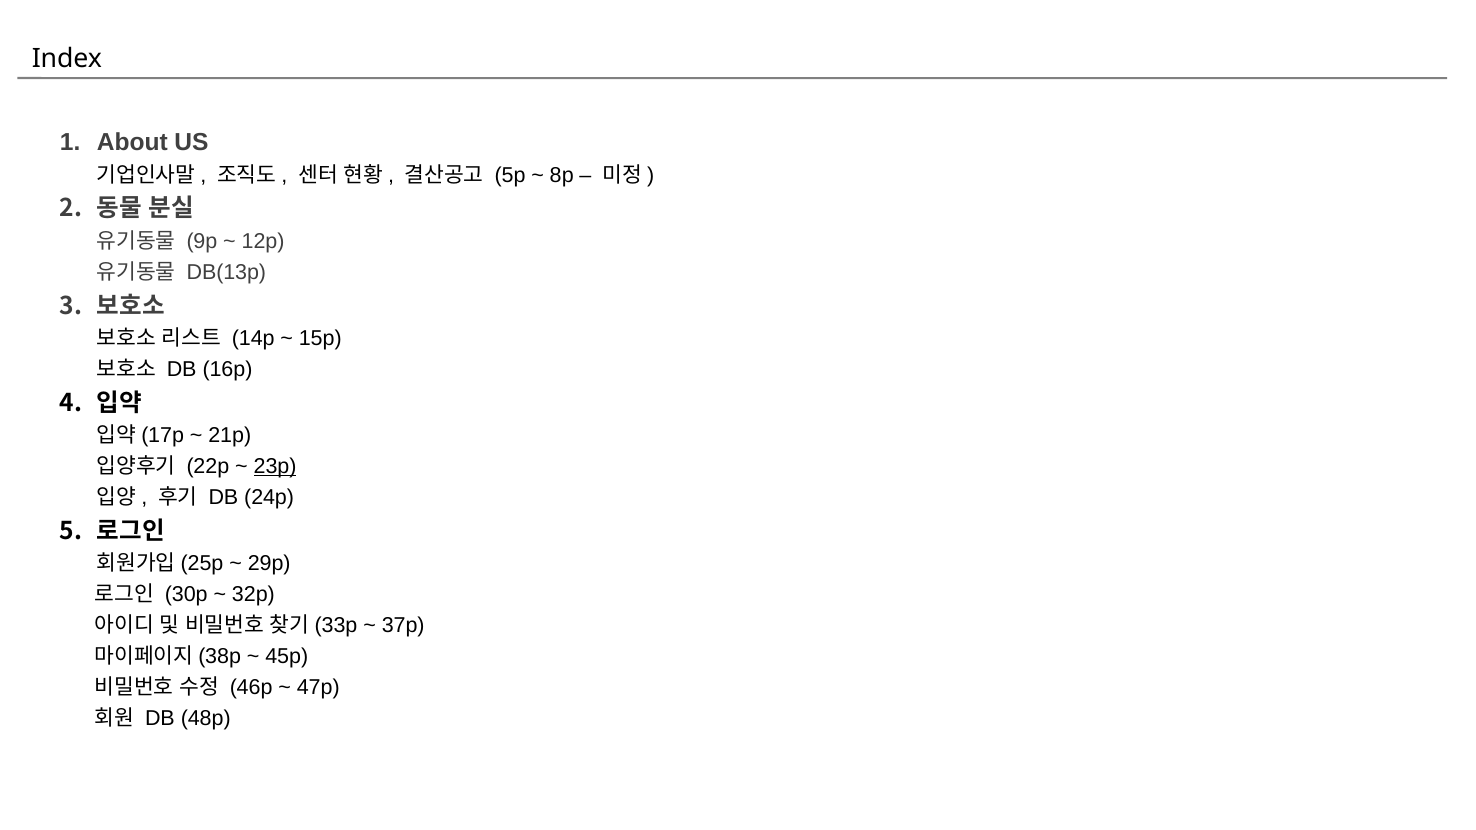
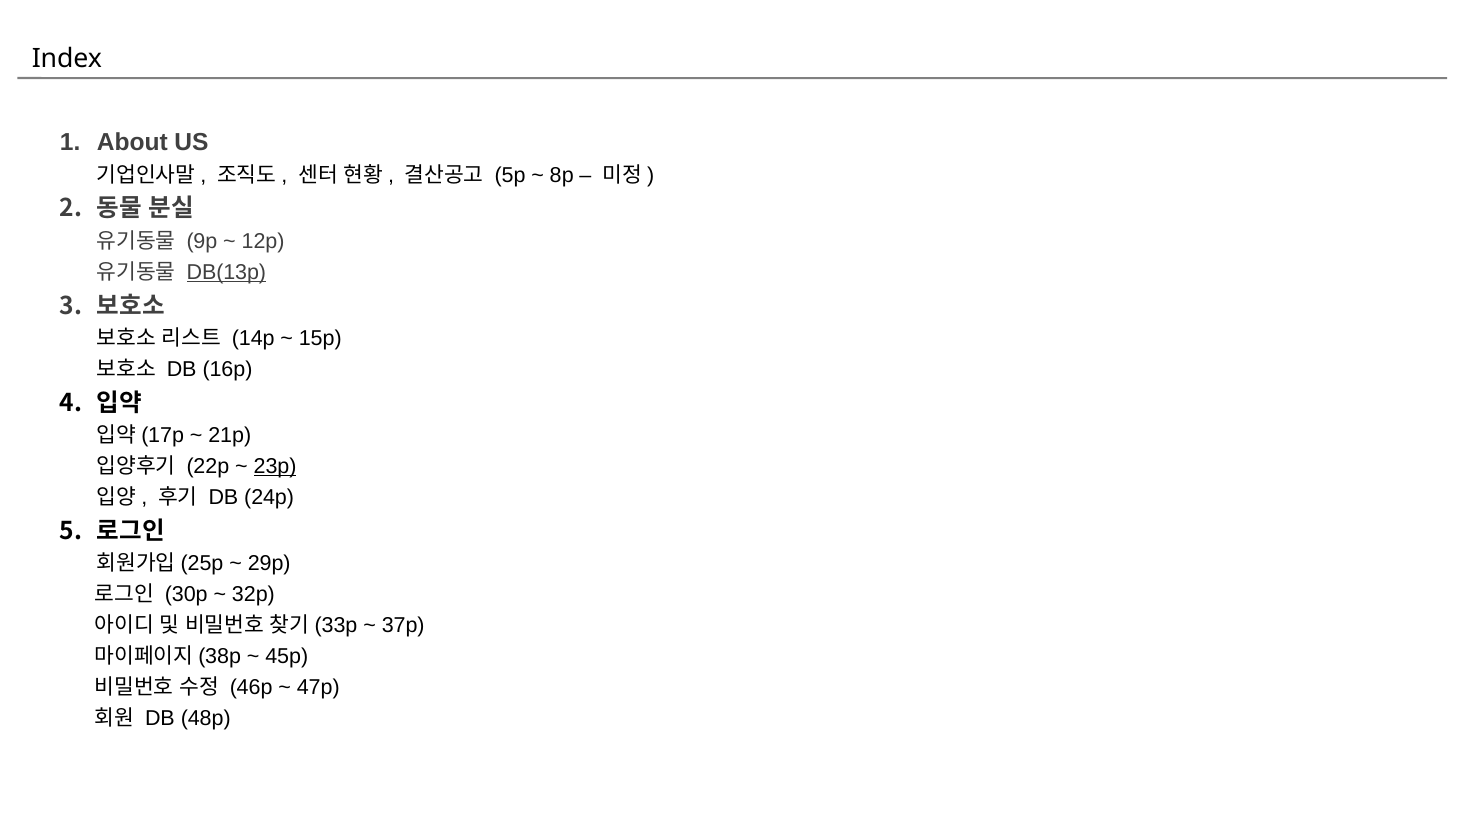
DB(13p underline: none -> present
